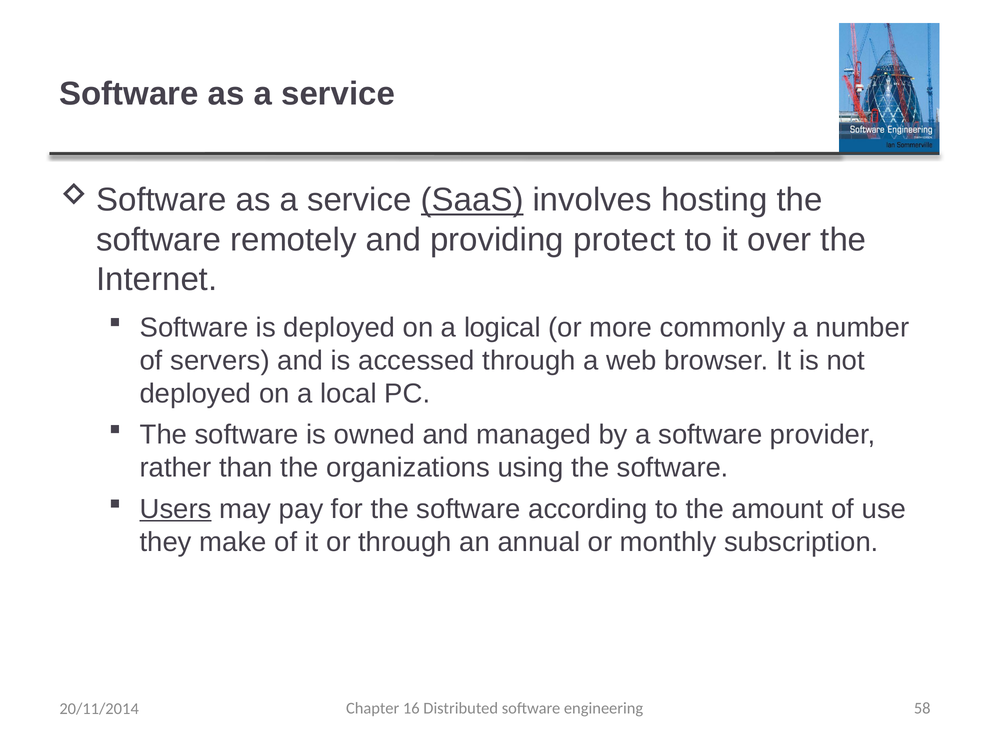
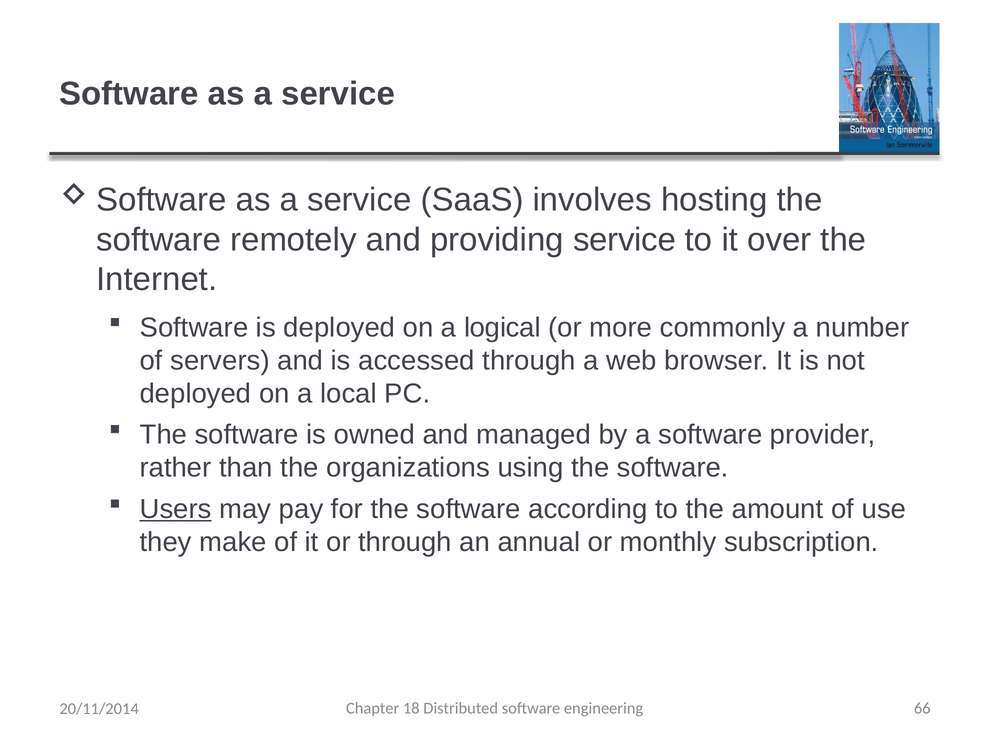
SaaS underline: present -> none
providing protect: protect -> service
16: 16 -> 18
58: 58 -> 66
